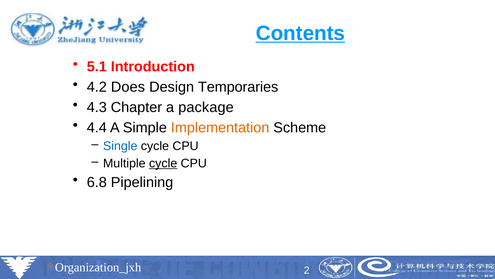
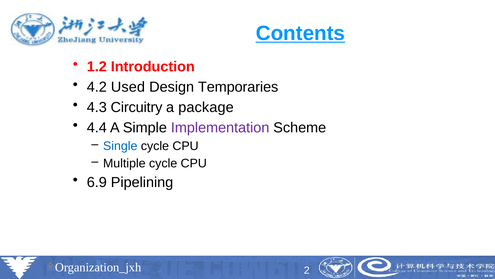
5.1: 5.1 -> 1.2
Does: Does -> Used
Chapter: Chapter -> Circuitry
Implementation colour: orange -> purple
cycle at (163, 163) underline: present -> none
6.8: 6.8 -> 6.9
